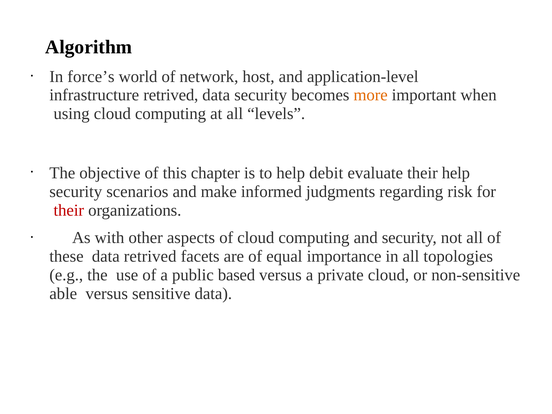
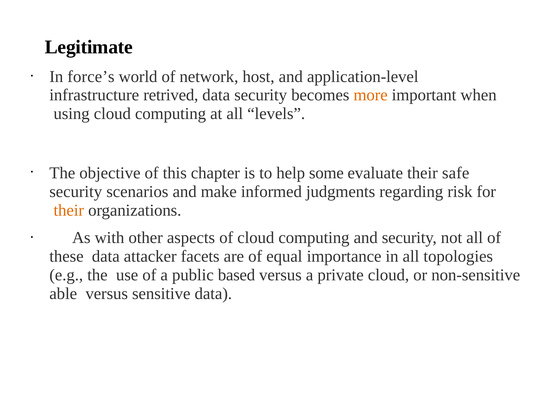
Algorithm: Algorithm -> Legitimate
debit: debit -> some
their help: help -> safe
their at (69, 210) colour: red -> orange
data retrived: retrived -> attacker
